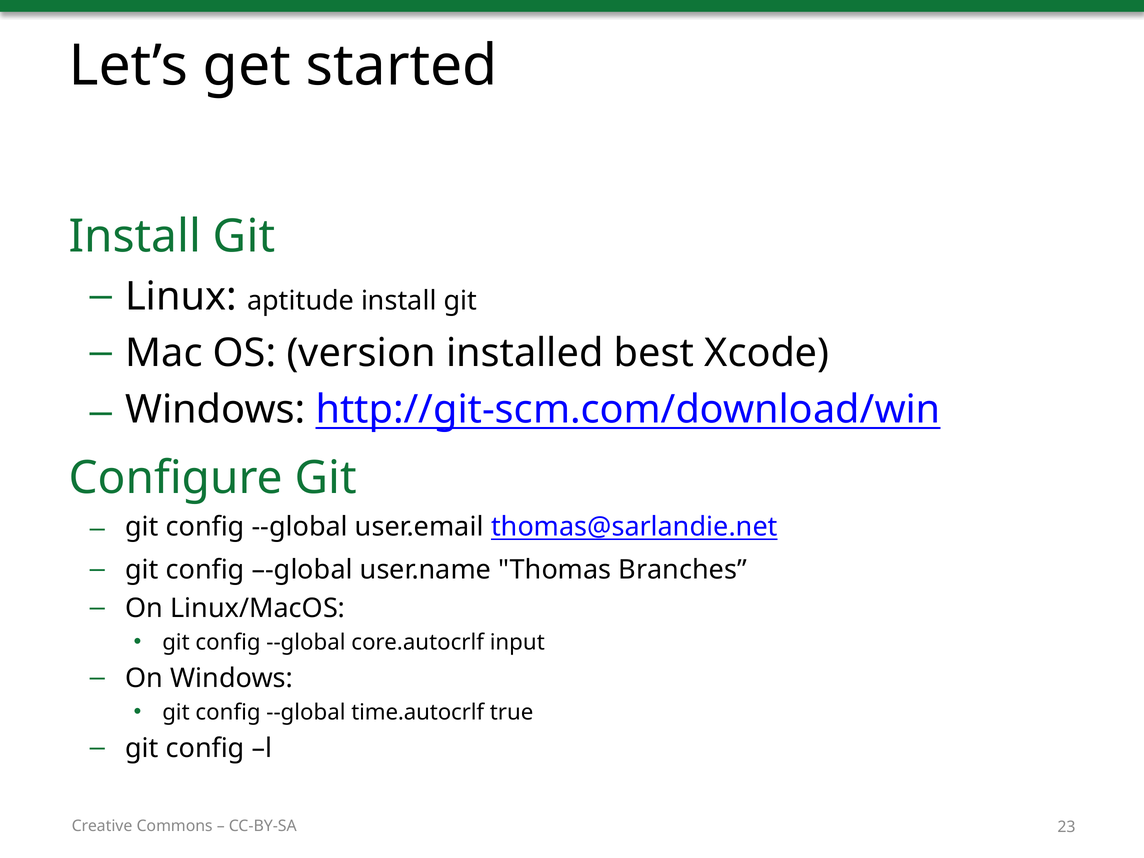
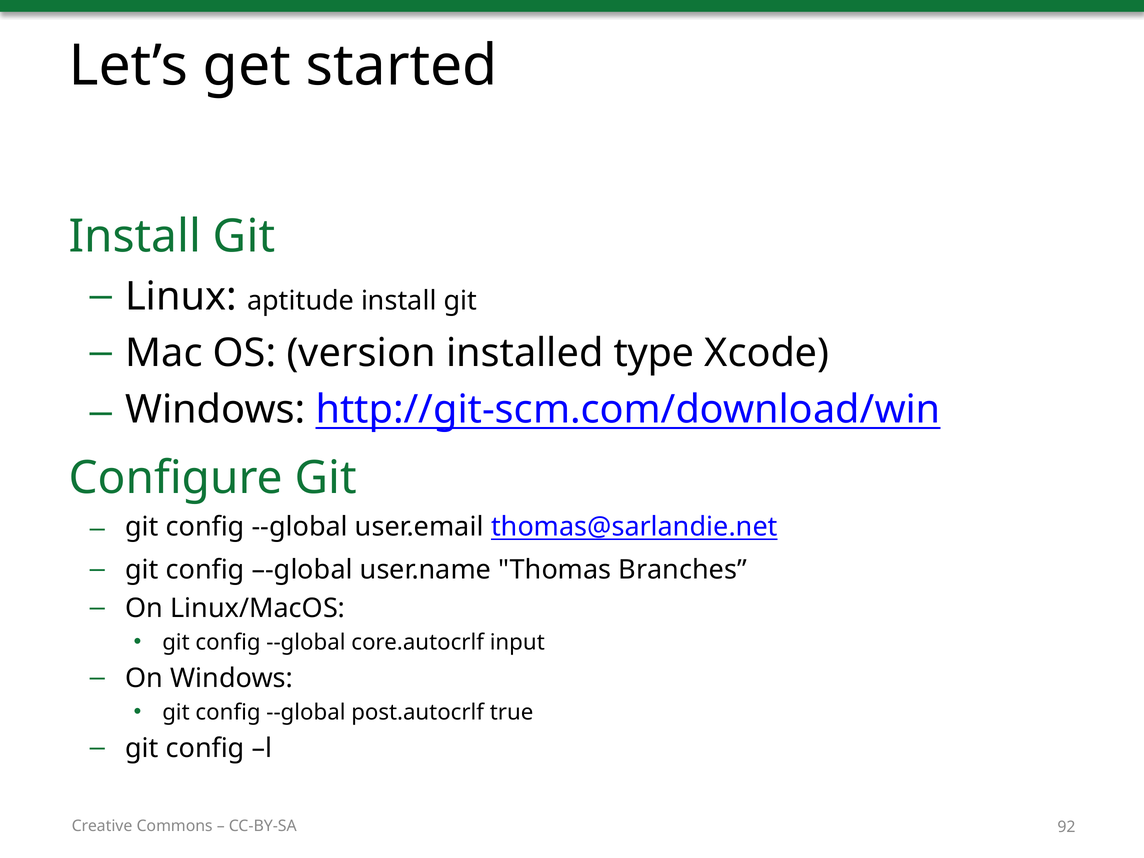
best: best -> type
time.autocrlf: time.autocrlf -> post.autocrlf
23: 23 -> 92
